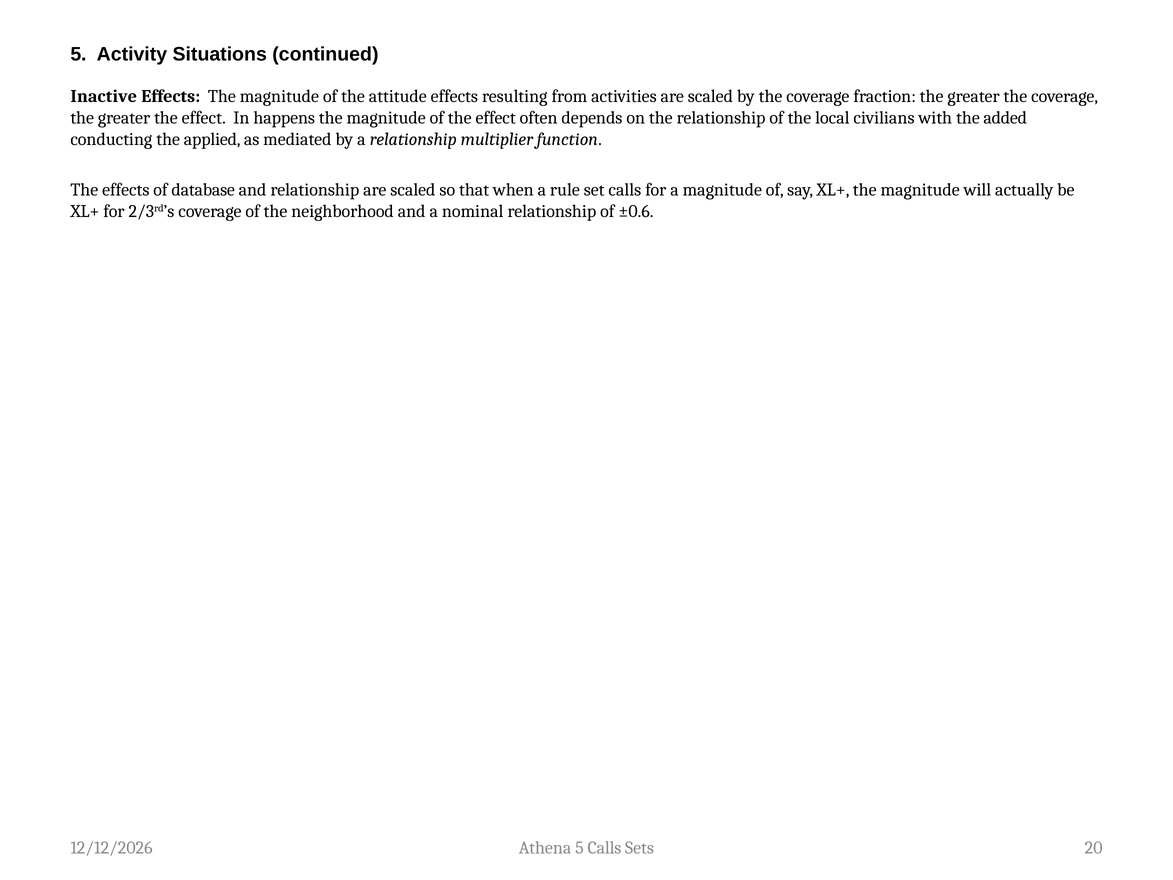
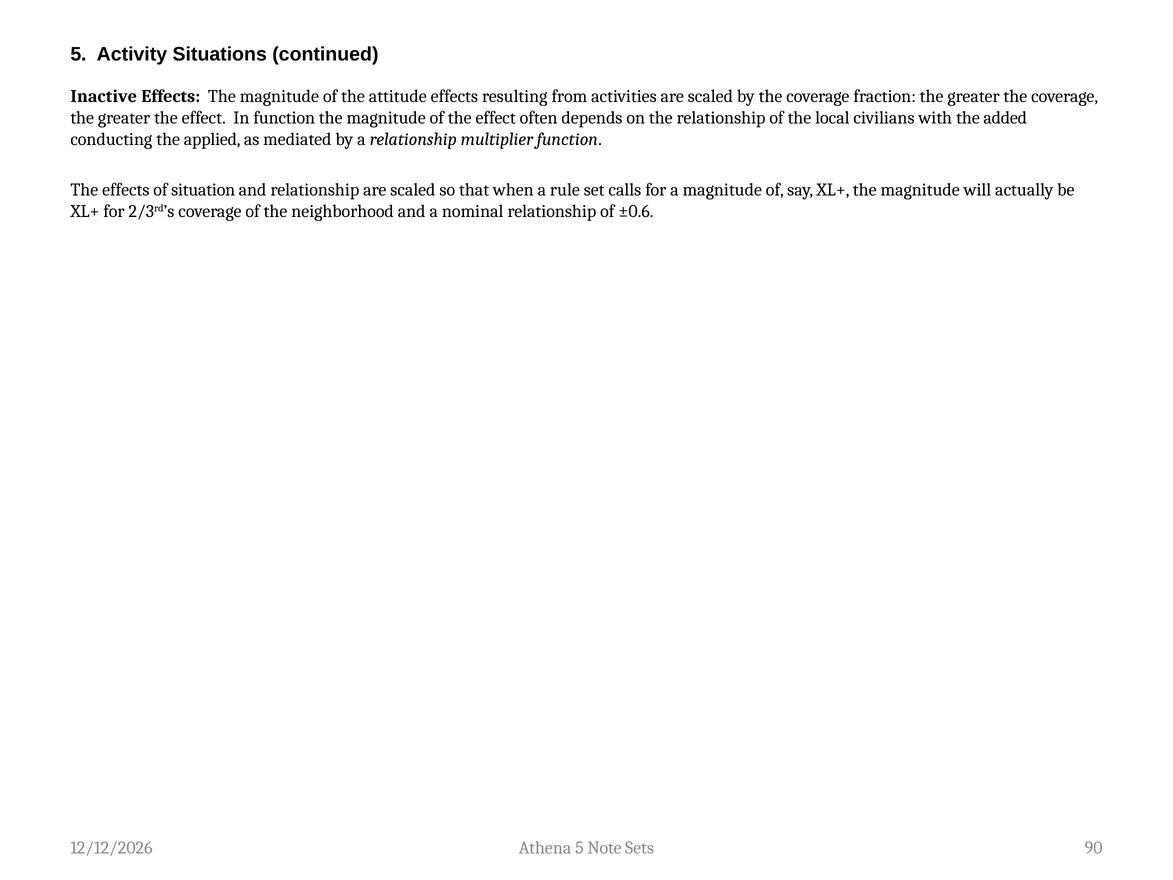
In happens: happens -> function
database: database -> situation
5 Calls: Calls -> Note
20: 20 -> 90
